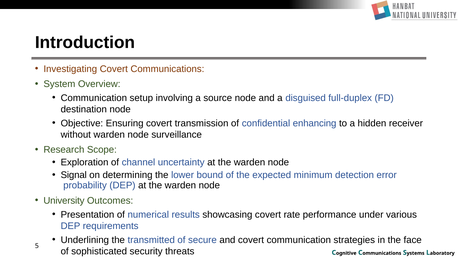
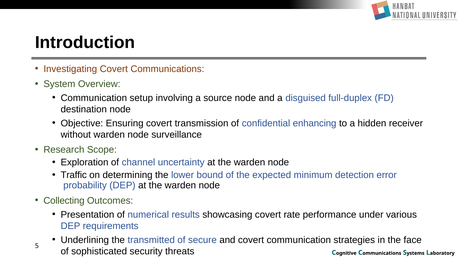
Signal: Signal -> Traffic
University: University -> Collecting
